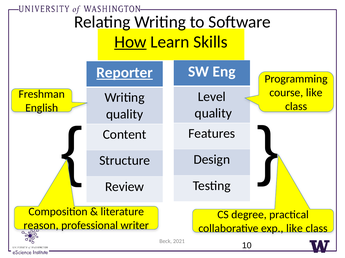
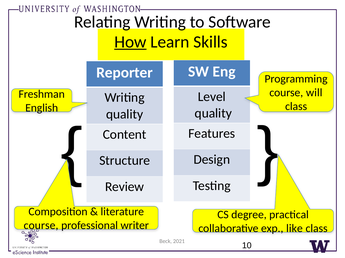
Reporter underline: present -> none
course like: like -> will
reason at (41, 226): reason -> course
